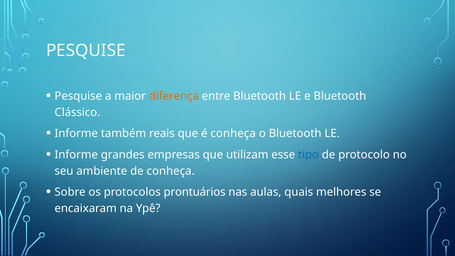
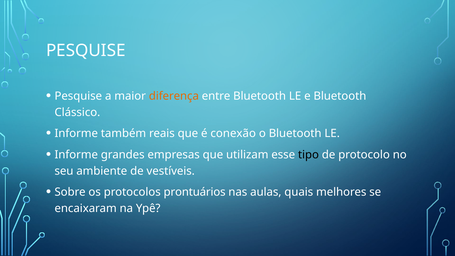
é conheça: conheça -> conexão
tipo colour: blue -> black
de conheça: conheça -> vestíveis
